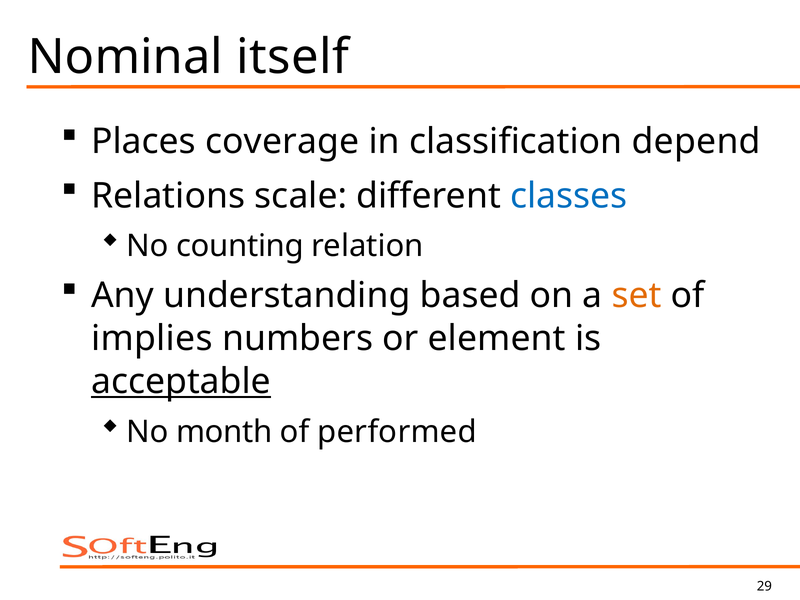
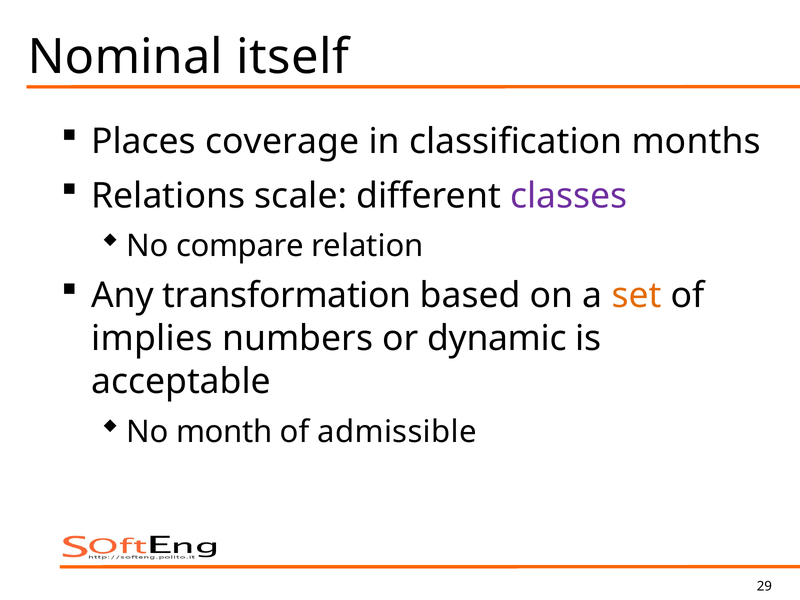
depend: depend -> months
classes colour: blue -> purple
counting: counting -> compare
understanding: understanding -> transformation
element: element -> dynamic
acceptable underline: present -> none
performed: performed -> admissible
